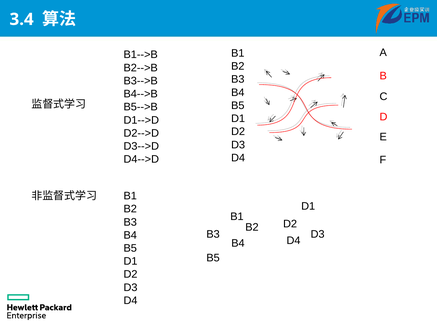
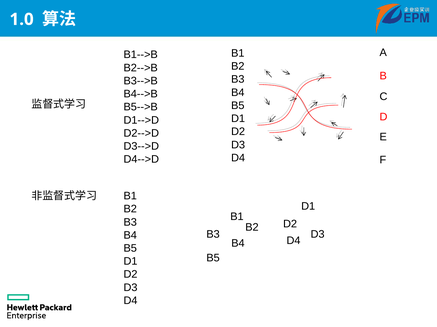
3.4: 3.4 -> 1.0
